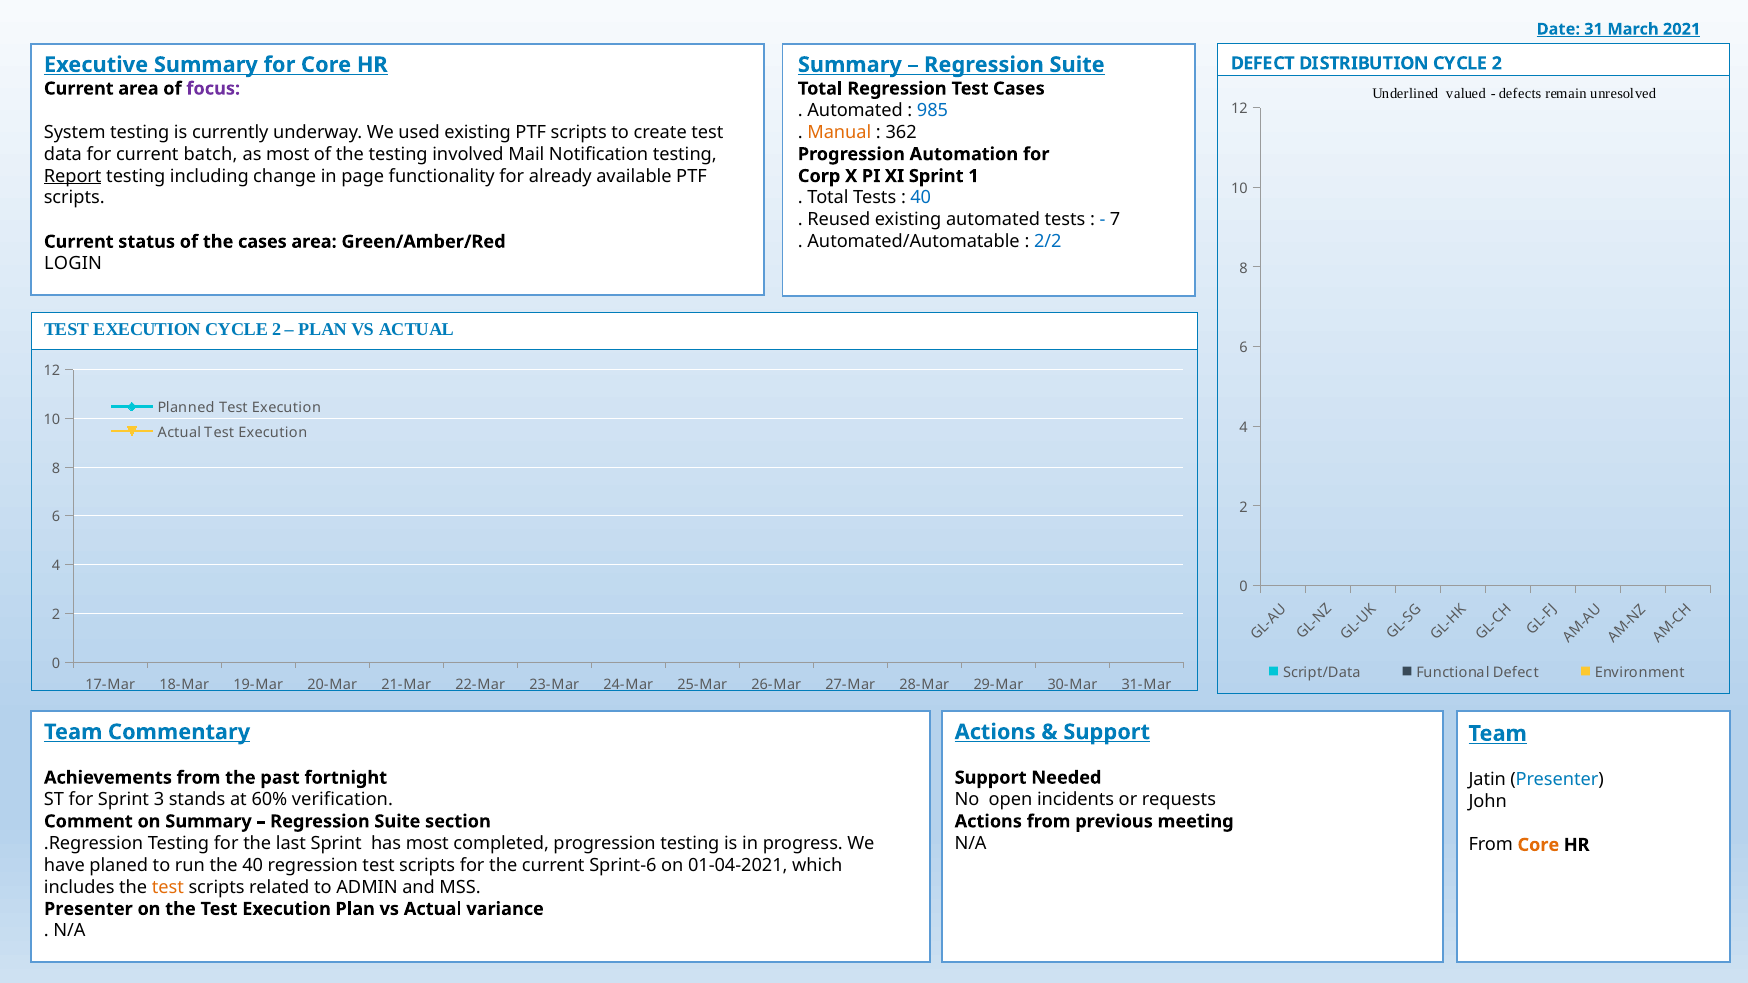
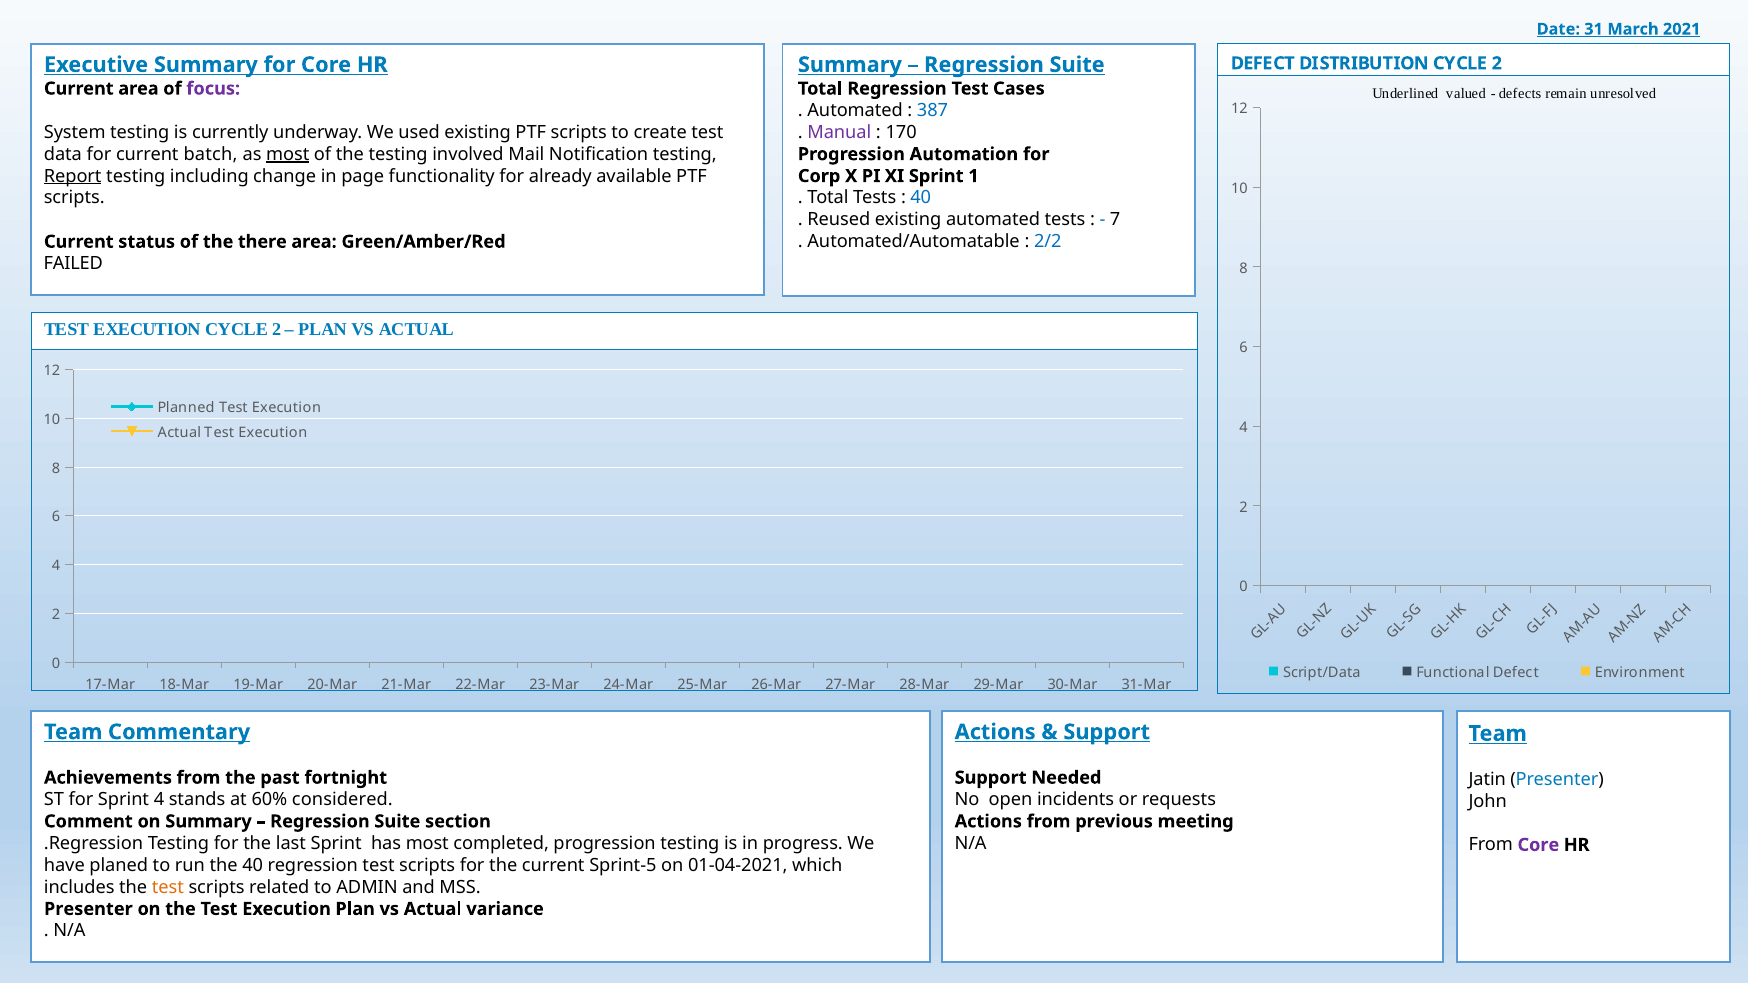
985: 985 -> 387
Manual colour: orange -> purple
362: 362 -> 170
most at (288, 154) underline: none -> present
the cases: cases -> there
LOGIN: LOGIN -> FAILED
Sprint 3: 3 -> 4
verification: verification -> considered
Core at (1538, 845) colour: orange -> purple
Sprint-6: Sprint-6 -> Sprint-5
